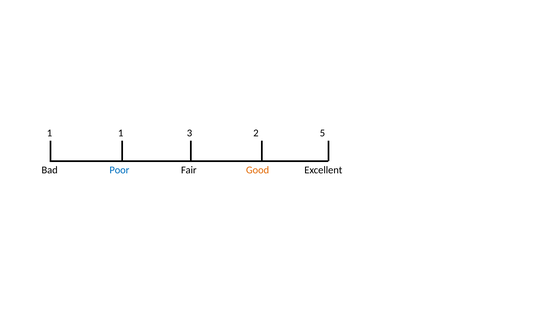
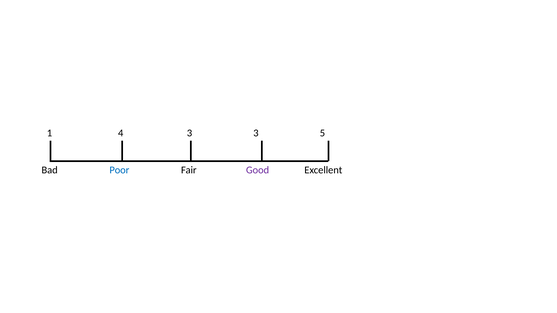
1 1: 1 -> 4
3 2: 2 -> 3
Good colour: orange -> purple
